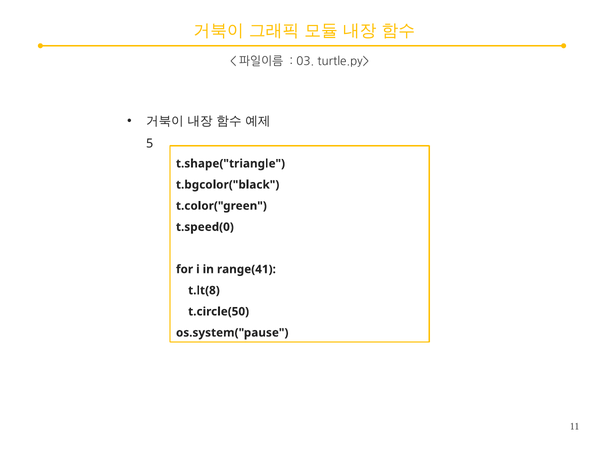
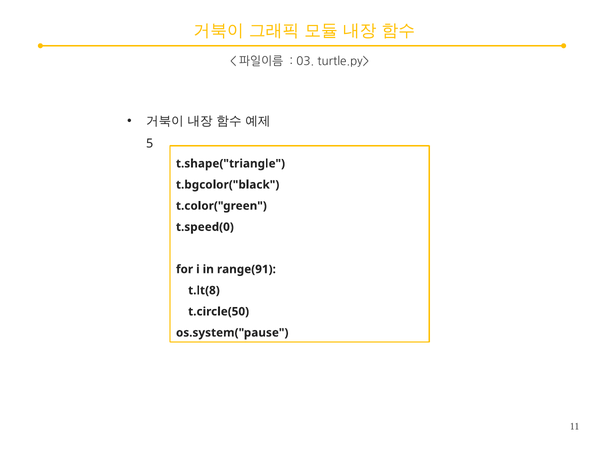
range(41: range(41 -> range(91
